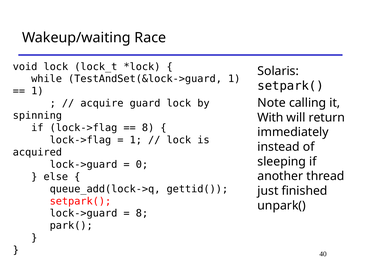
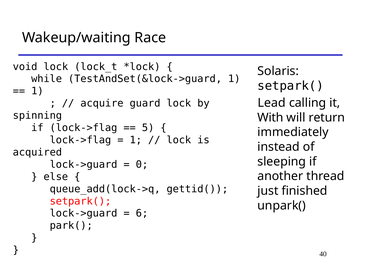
Note: Note -> Lead
8 at (148, 128): 8 -> 5
8 at (142, 214): 8 -> 6
